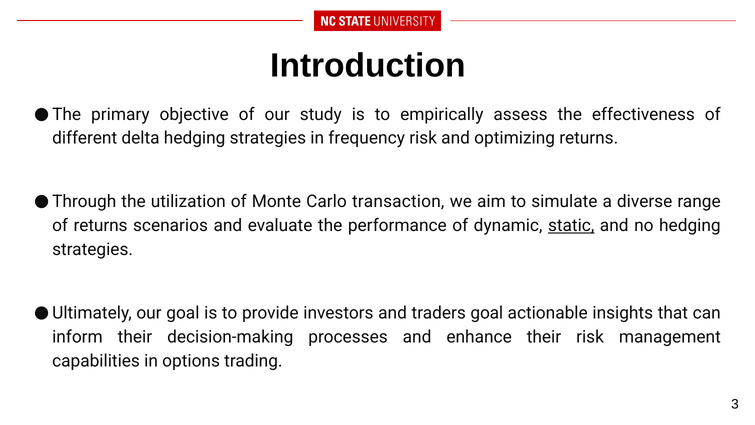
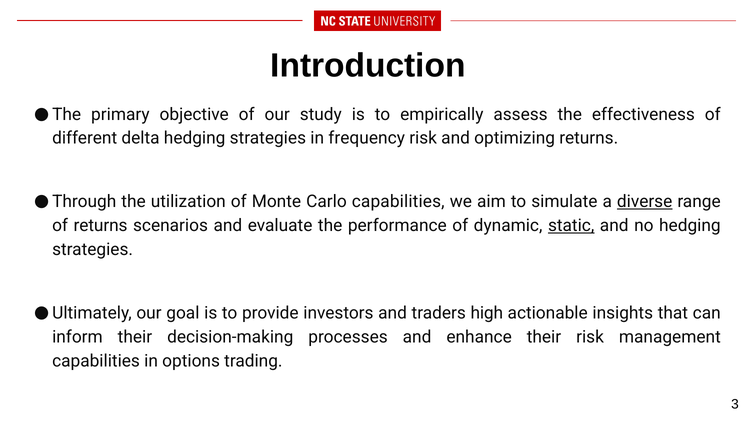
Carlo transaction: transaction -> capabilities
diverse underline: none -> present
traders goal: goal -> high
